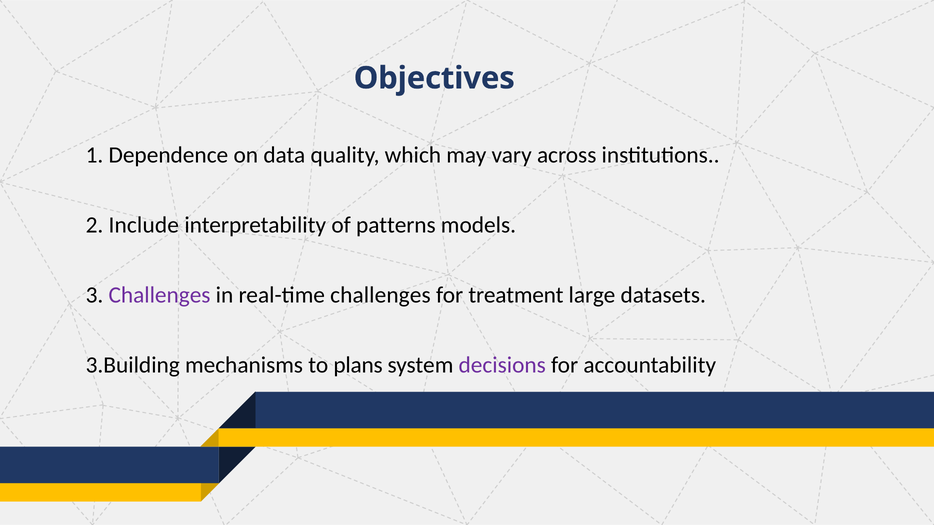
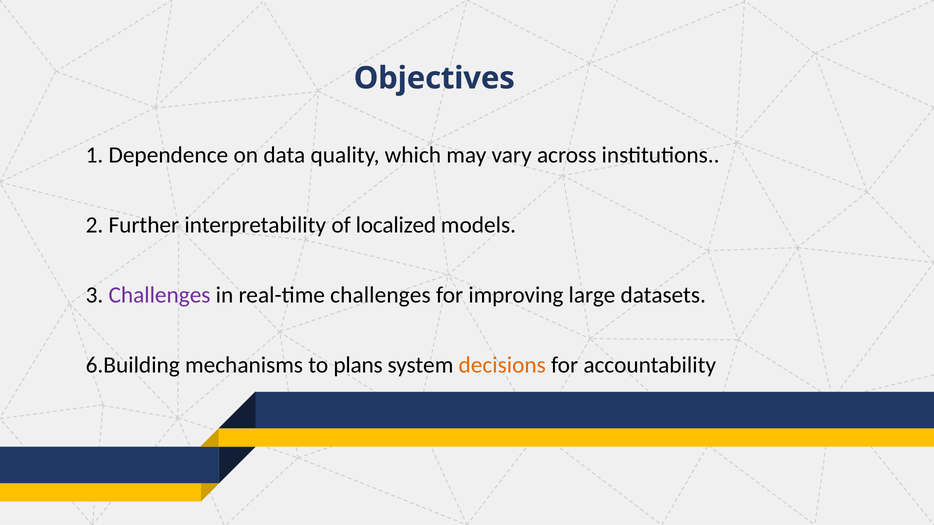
Include: Include -> Further
patterns: patterns -> localized
treatment: treatment -> improving
3.Building: 3.Building -> 6.Building
decisions colour: purple -> orange
